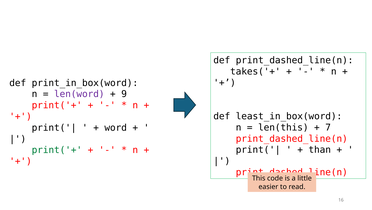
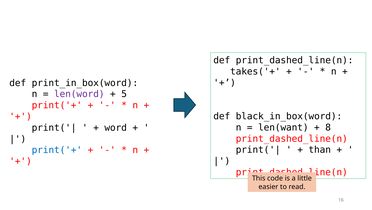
9: 9 -> 5
least_in_box(word: least_in_box(word -> black_in_box(word
len(this: len(this -> len(want
7: 7 -> 8
print('+ at (57, 150) colour: green -> blue
